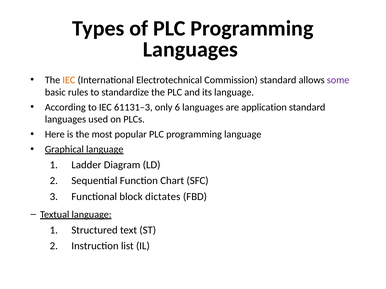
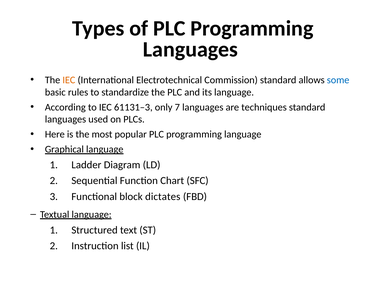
some colour: purple -> blue
6: 6 -> 7
application: application -> techniques
